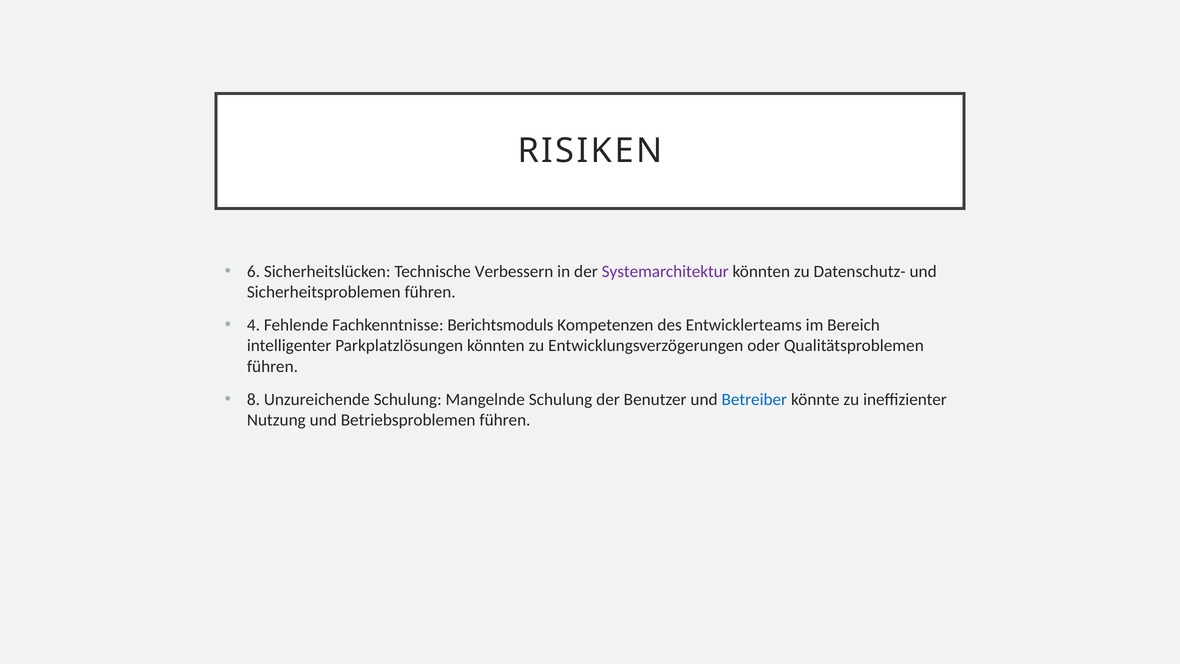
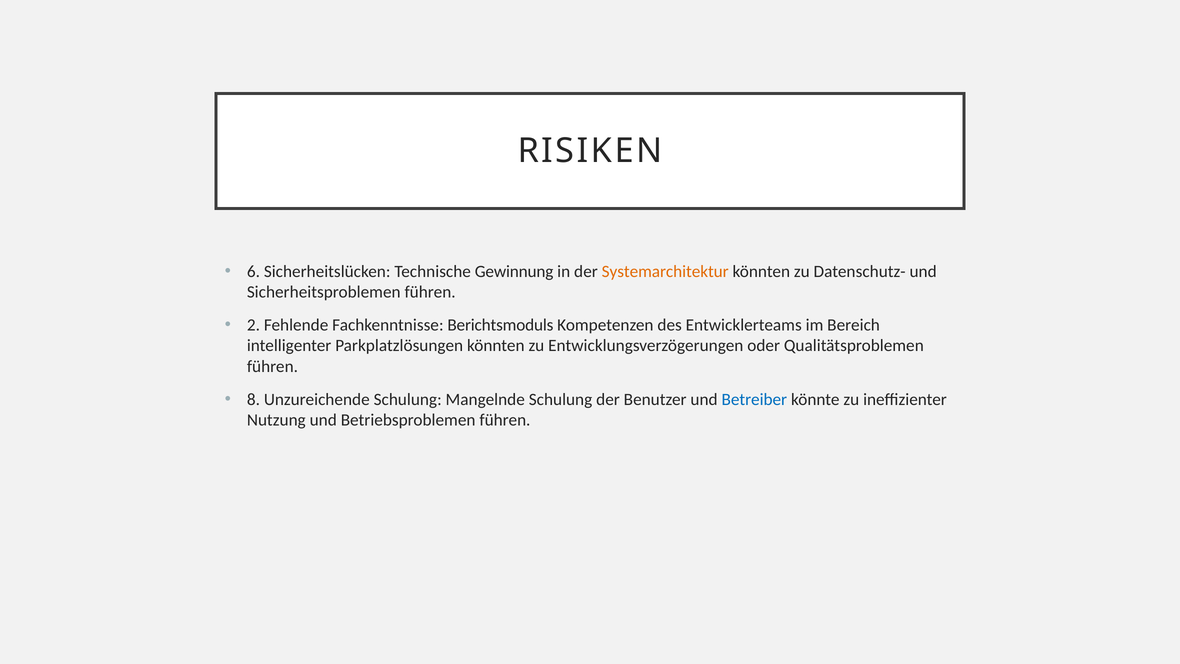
Verbessern: Verbessern -> Gewinnung
Systemarchitektur colour: purple -> orange
4: 4 -> 2
